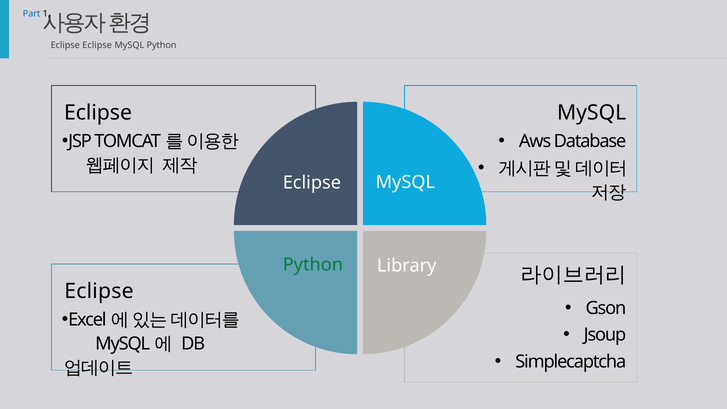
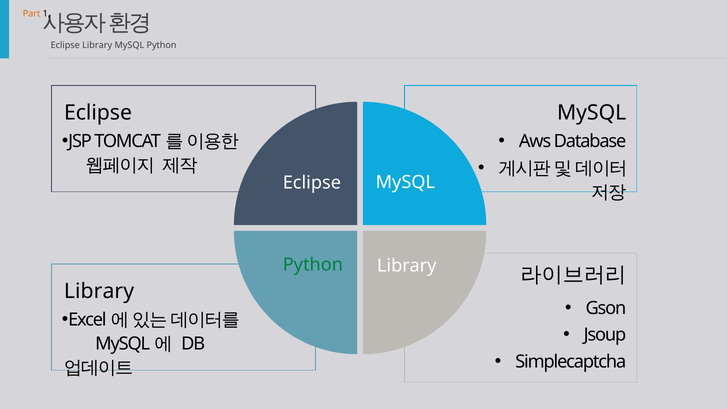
Part colour: blue -> orange
Eclipse Eclipse: Eclipse -> Library
Eclipse at (99, 291): Eclipse -> Library
